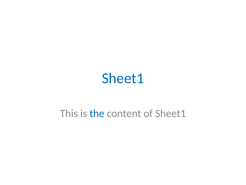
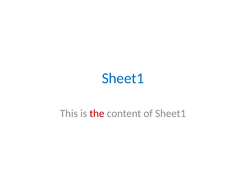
the colour: blue -> red
